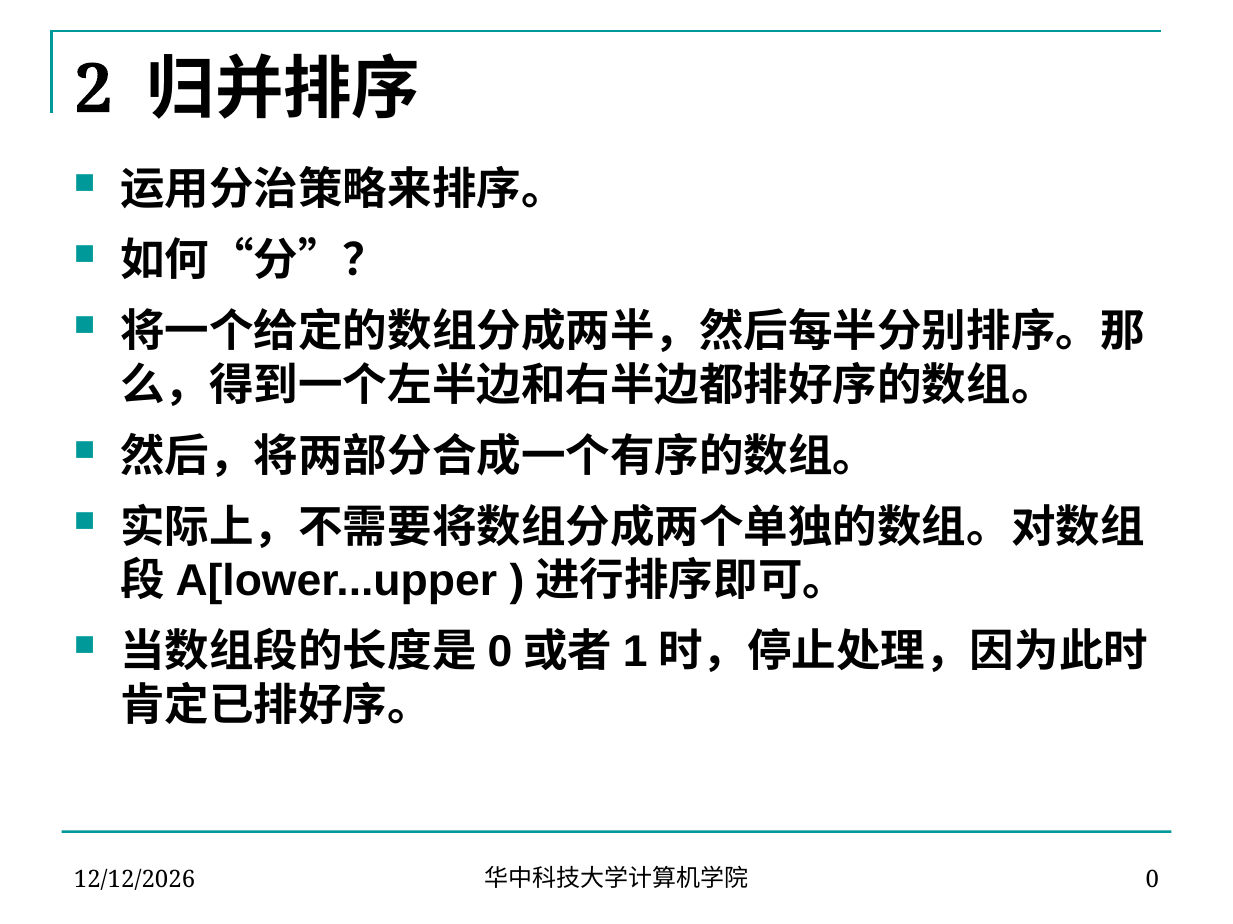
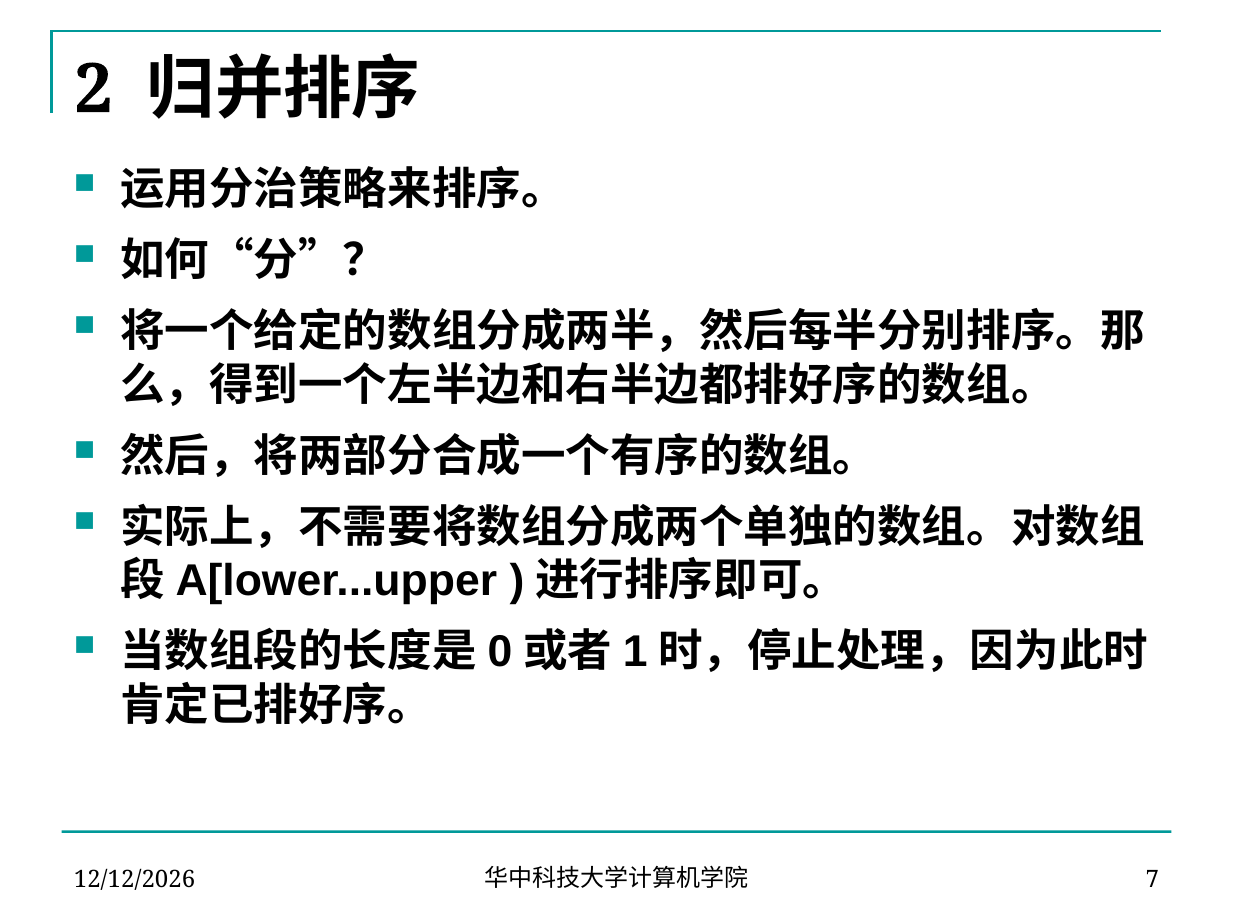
0 at (1152, 881): 0 -> 7
